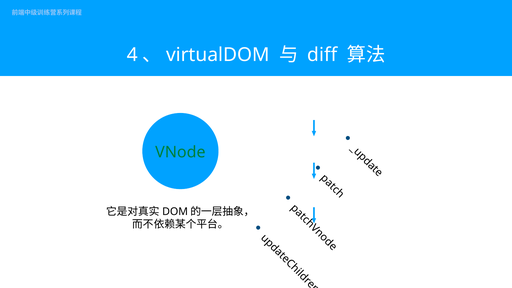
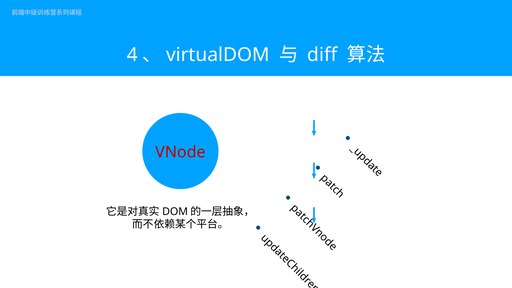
VNode colour: green -> red
